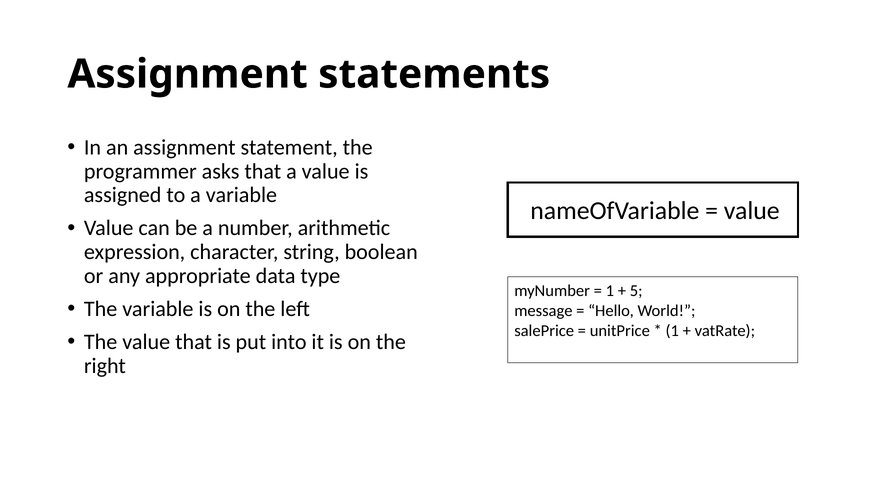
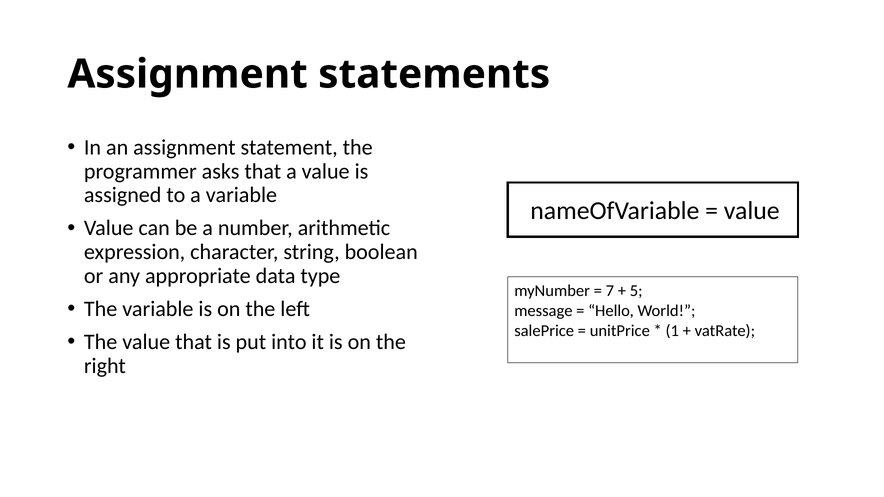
1 at (610, 291): 1 -> 7
